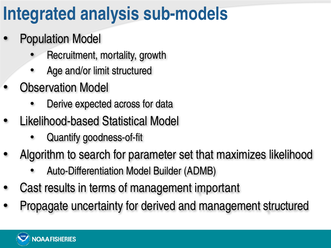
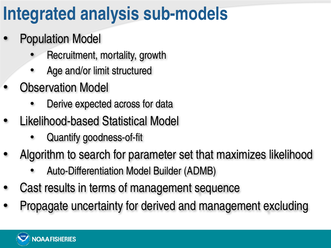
important: important -> sequence
management structured: structured -> excluding
